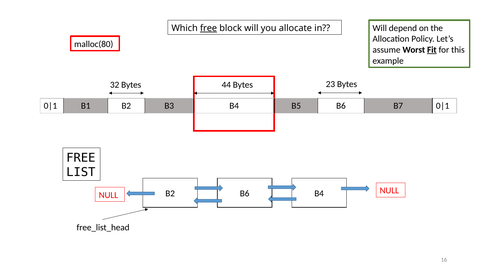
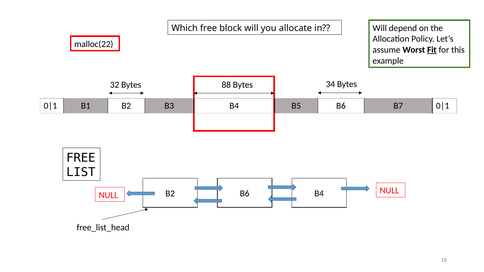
free at (209, 28) underline: present -> none
malloc(80: malloc(80 -> malloc(22
44: 44 -> 88
23: 23 -> 34
